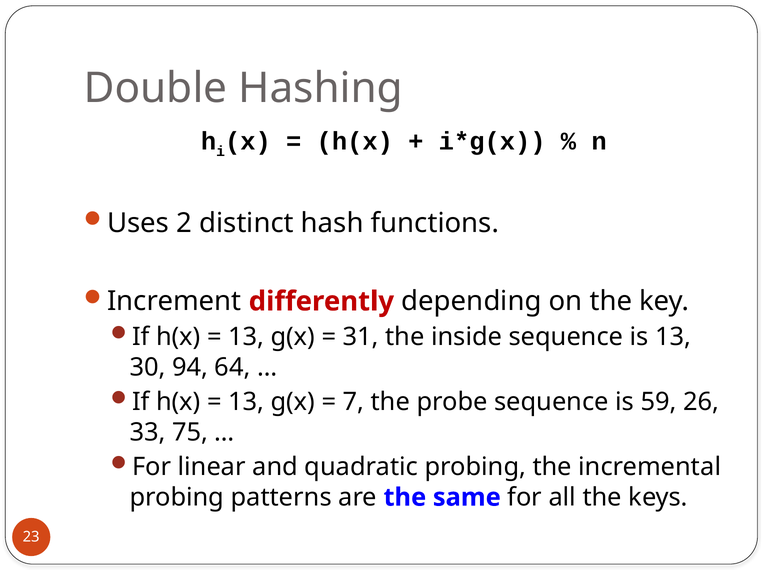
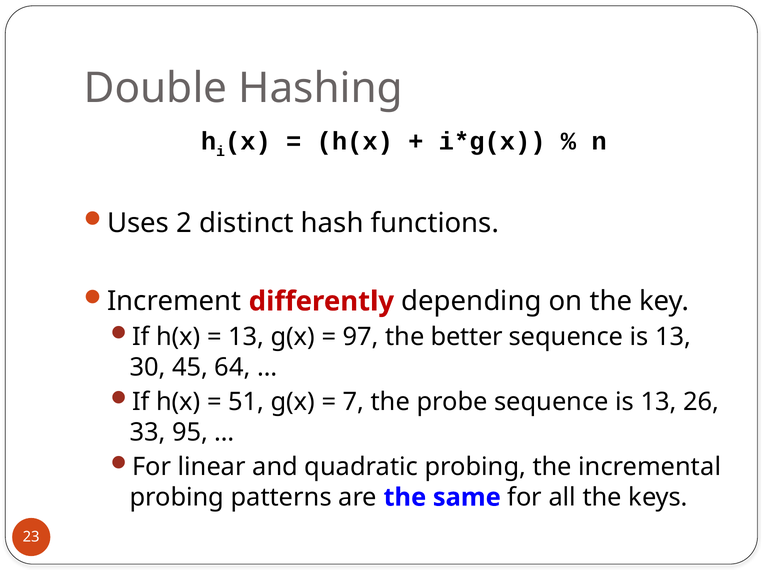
31: 31 -> 97
inside: inside -> better
94: 94 -> 45
13 at (246, 402): 13 -> 51
probe sequence is 59: 59 -> 13
75: 75 -> 95
